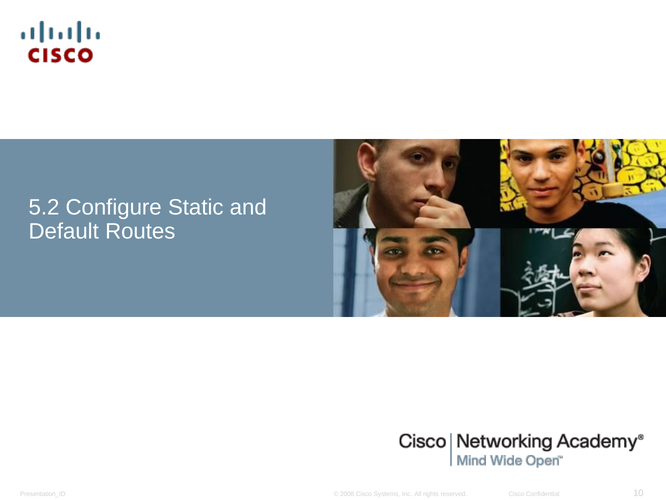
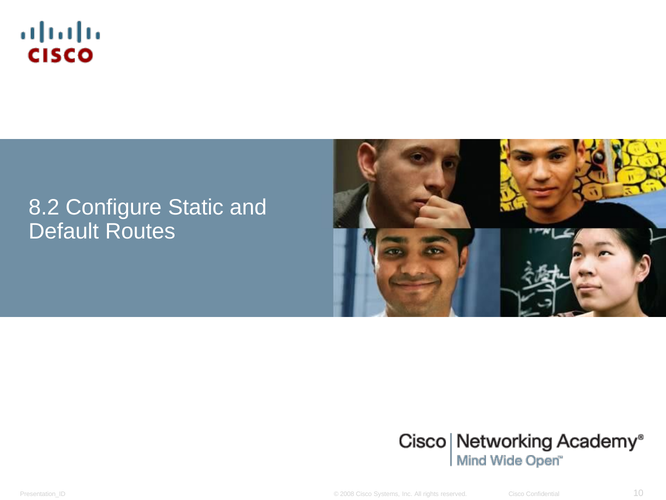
5.2: 5.2 -> 8.2
